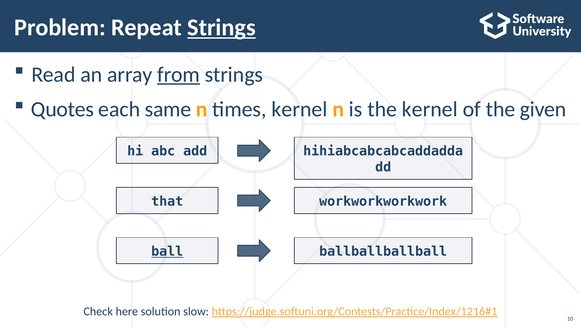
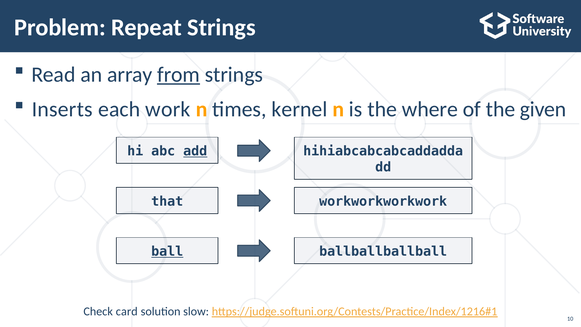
Strings at (221, 28) underline: present -> none
Quotes: Quotes -> Inserts
same: same -> work
the kernel: kernel -> where
add underline: none -> present
here: here -> card
